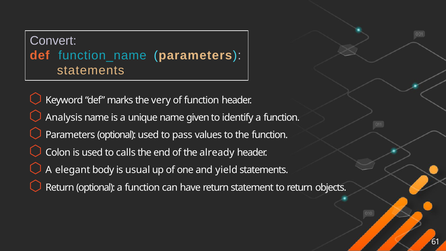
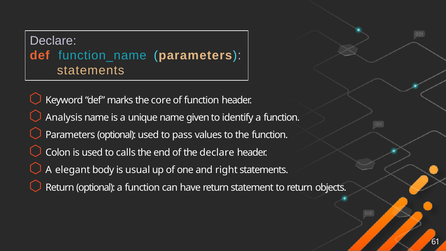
Convert at (53, 41): Convert -> Declare
very: very -> core
the already: already -> declare
yield: yield -> right
